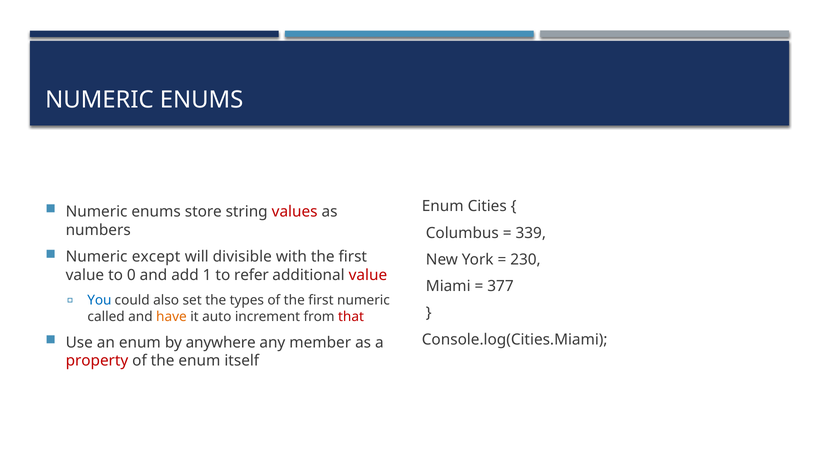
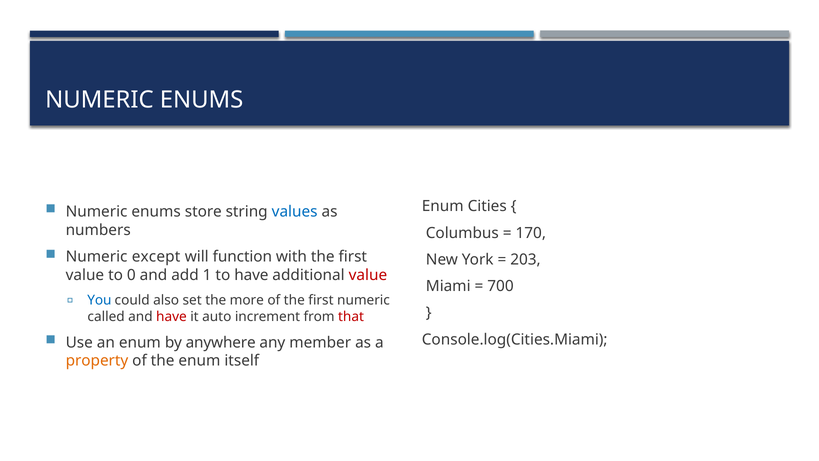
values colour: red -> blue
339: 339 -> 170
divisible: divisible -> function
230: 230 -> 203
to refer: refer -> have
377: 377 -> 700
types: types -> more
have at (171, 316) colour: orange -> red
property colour: red -> orange
